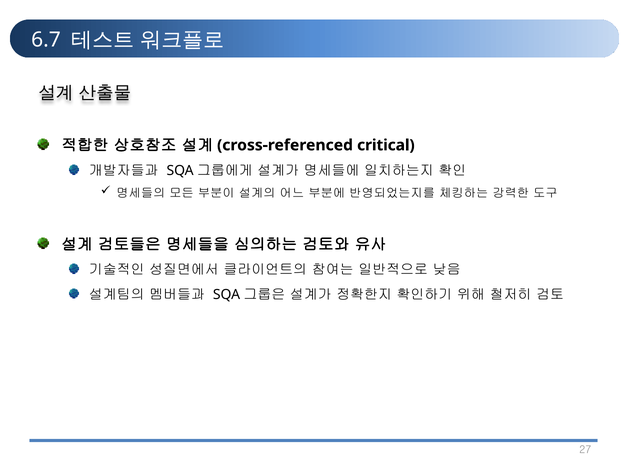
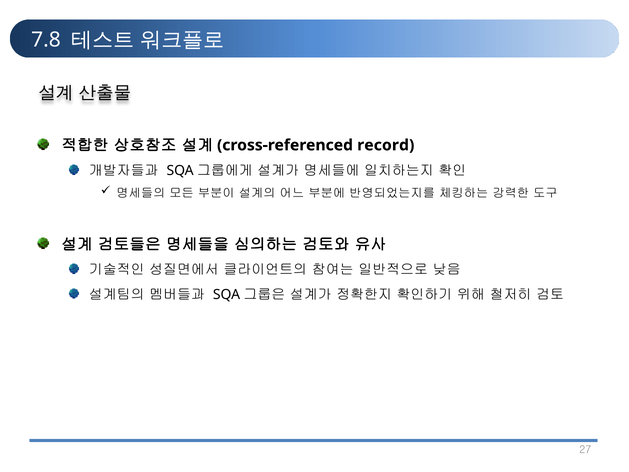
6.7: 6.7 -> 7.8
critical: critical -> record
